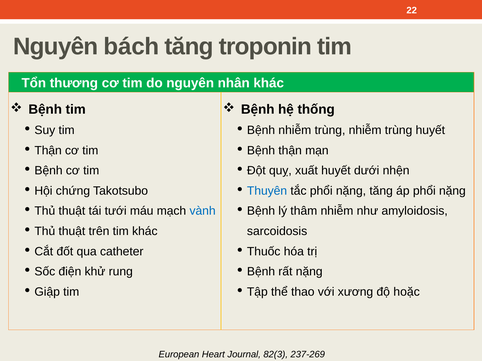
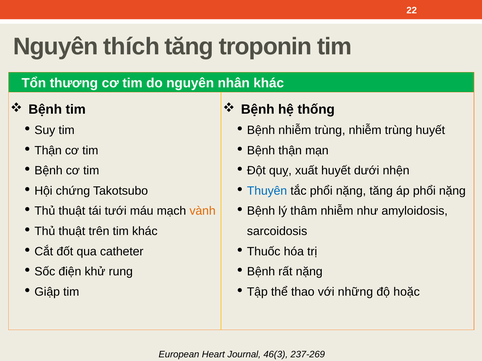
bách: bách -> thích
vành colour: blue -> orange
xương: xương -> những
82(3: 82(3 -> 46(3
